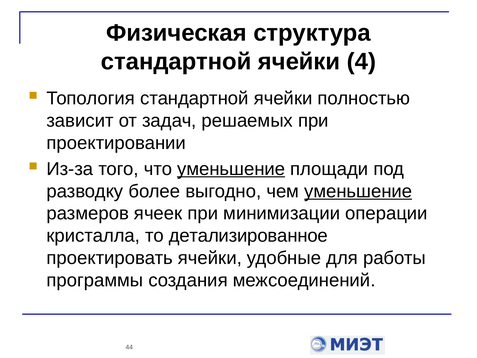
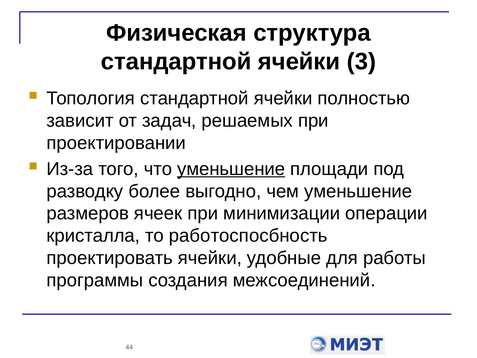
4: 4 -> 3
уменьшение at (358, 191) underline: present -> none
детализированное: детализированное -> работоспосбность
